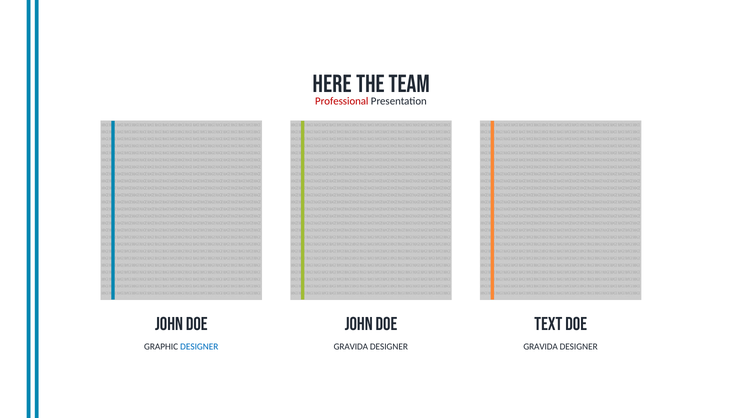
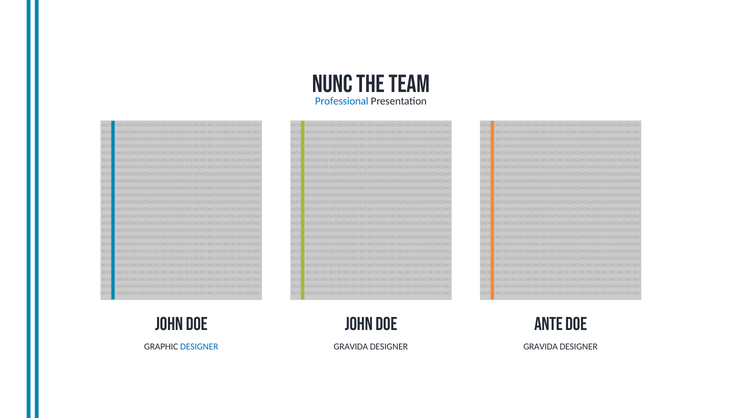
Here: Here -> Nunc
Professional colour: red -> blue
TEXT: TEXT -> ANTE
